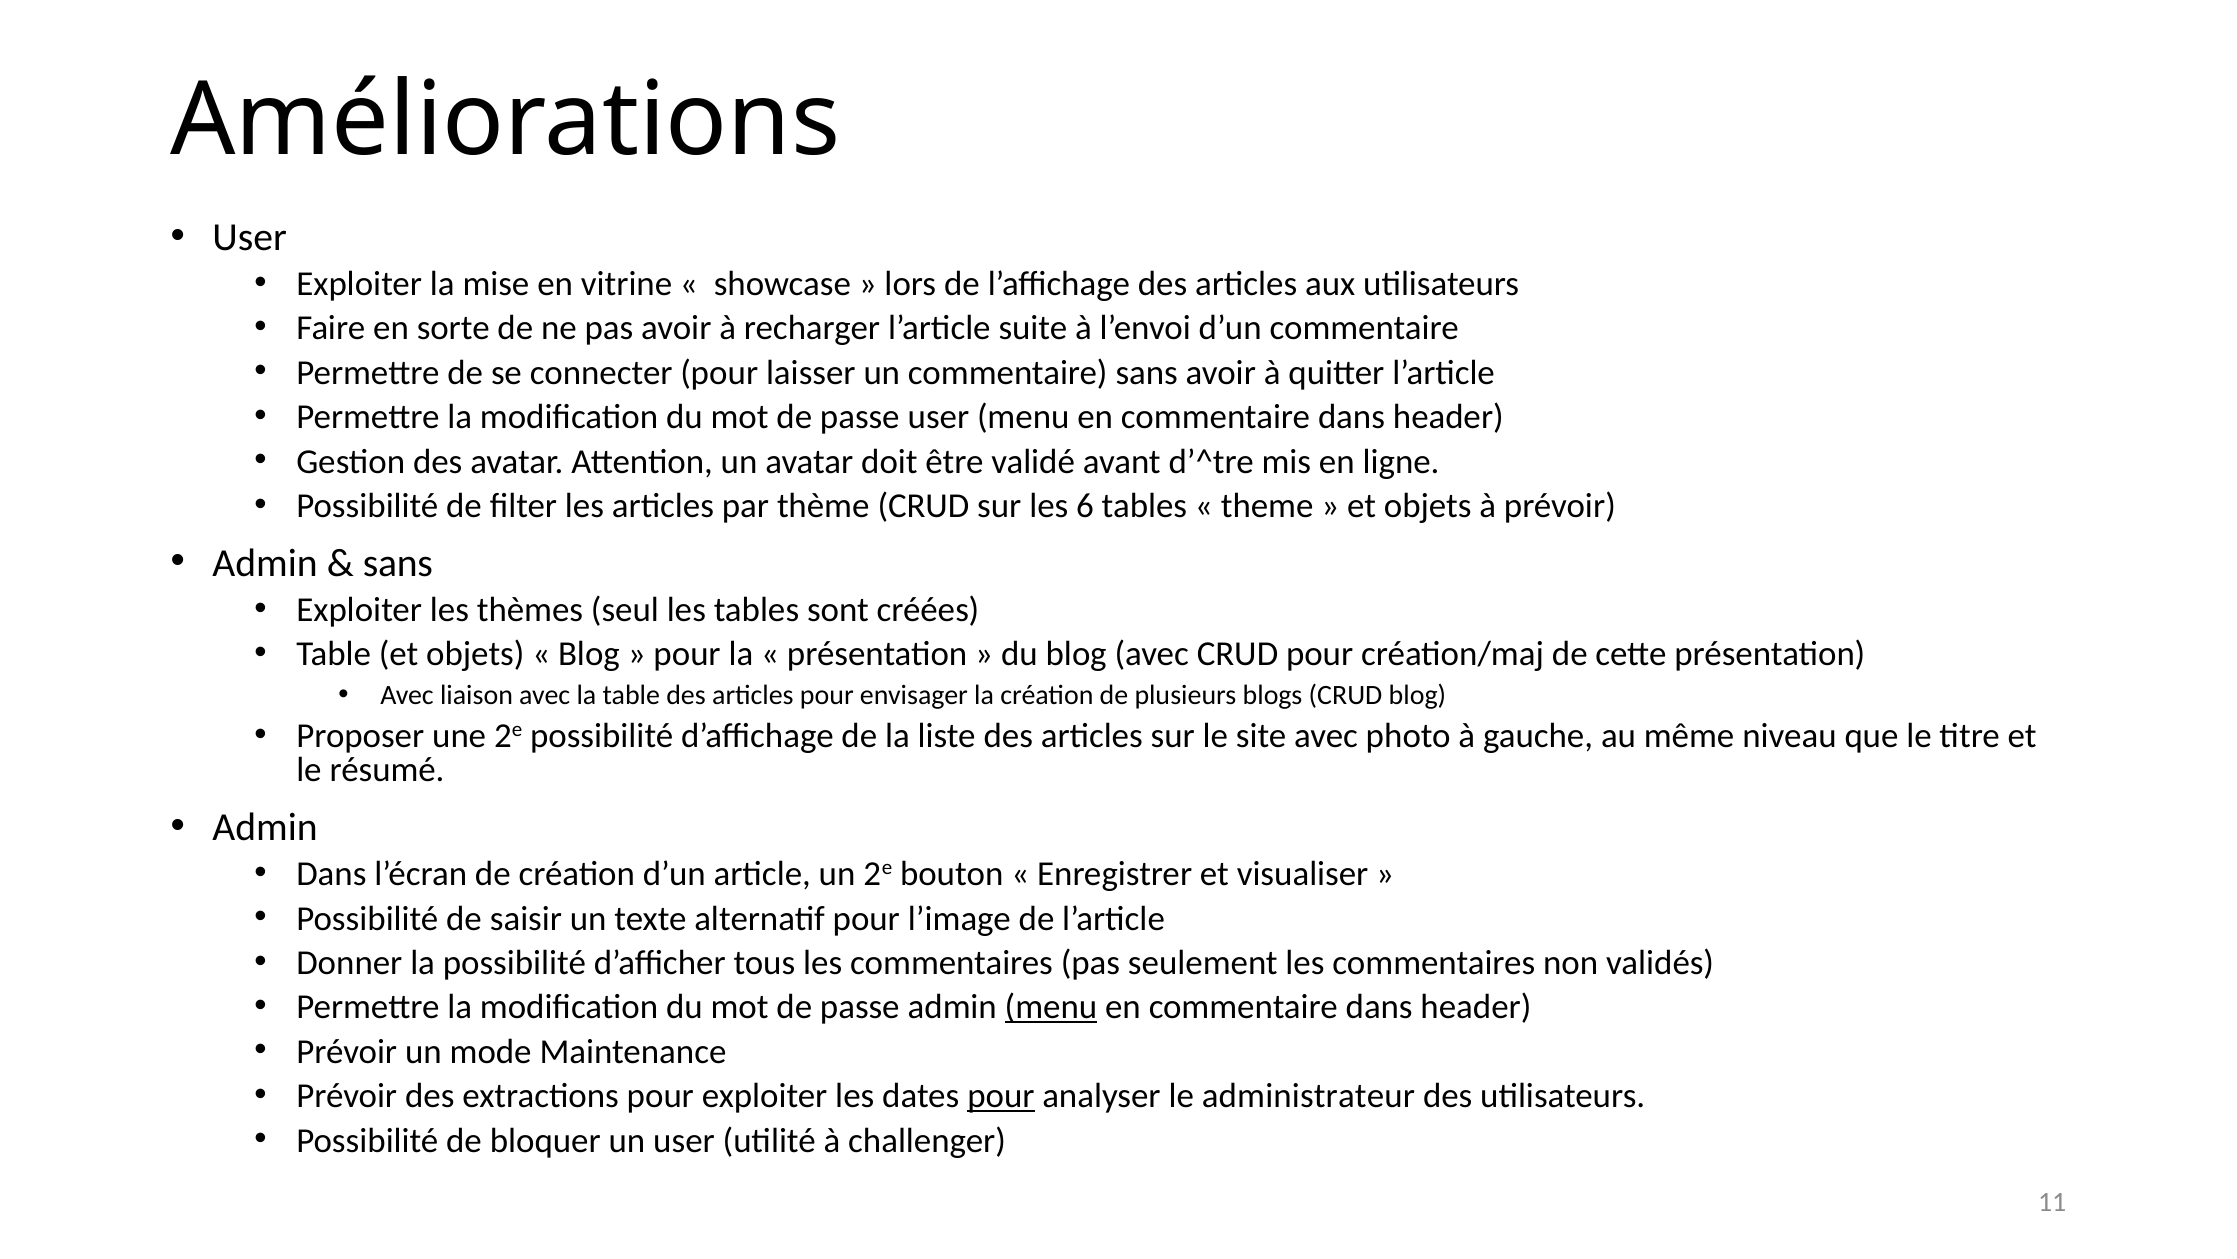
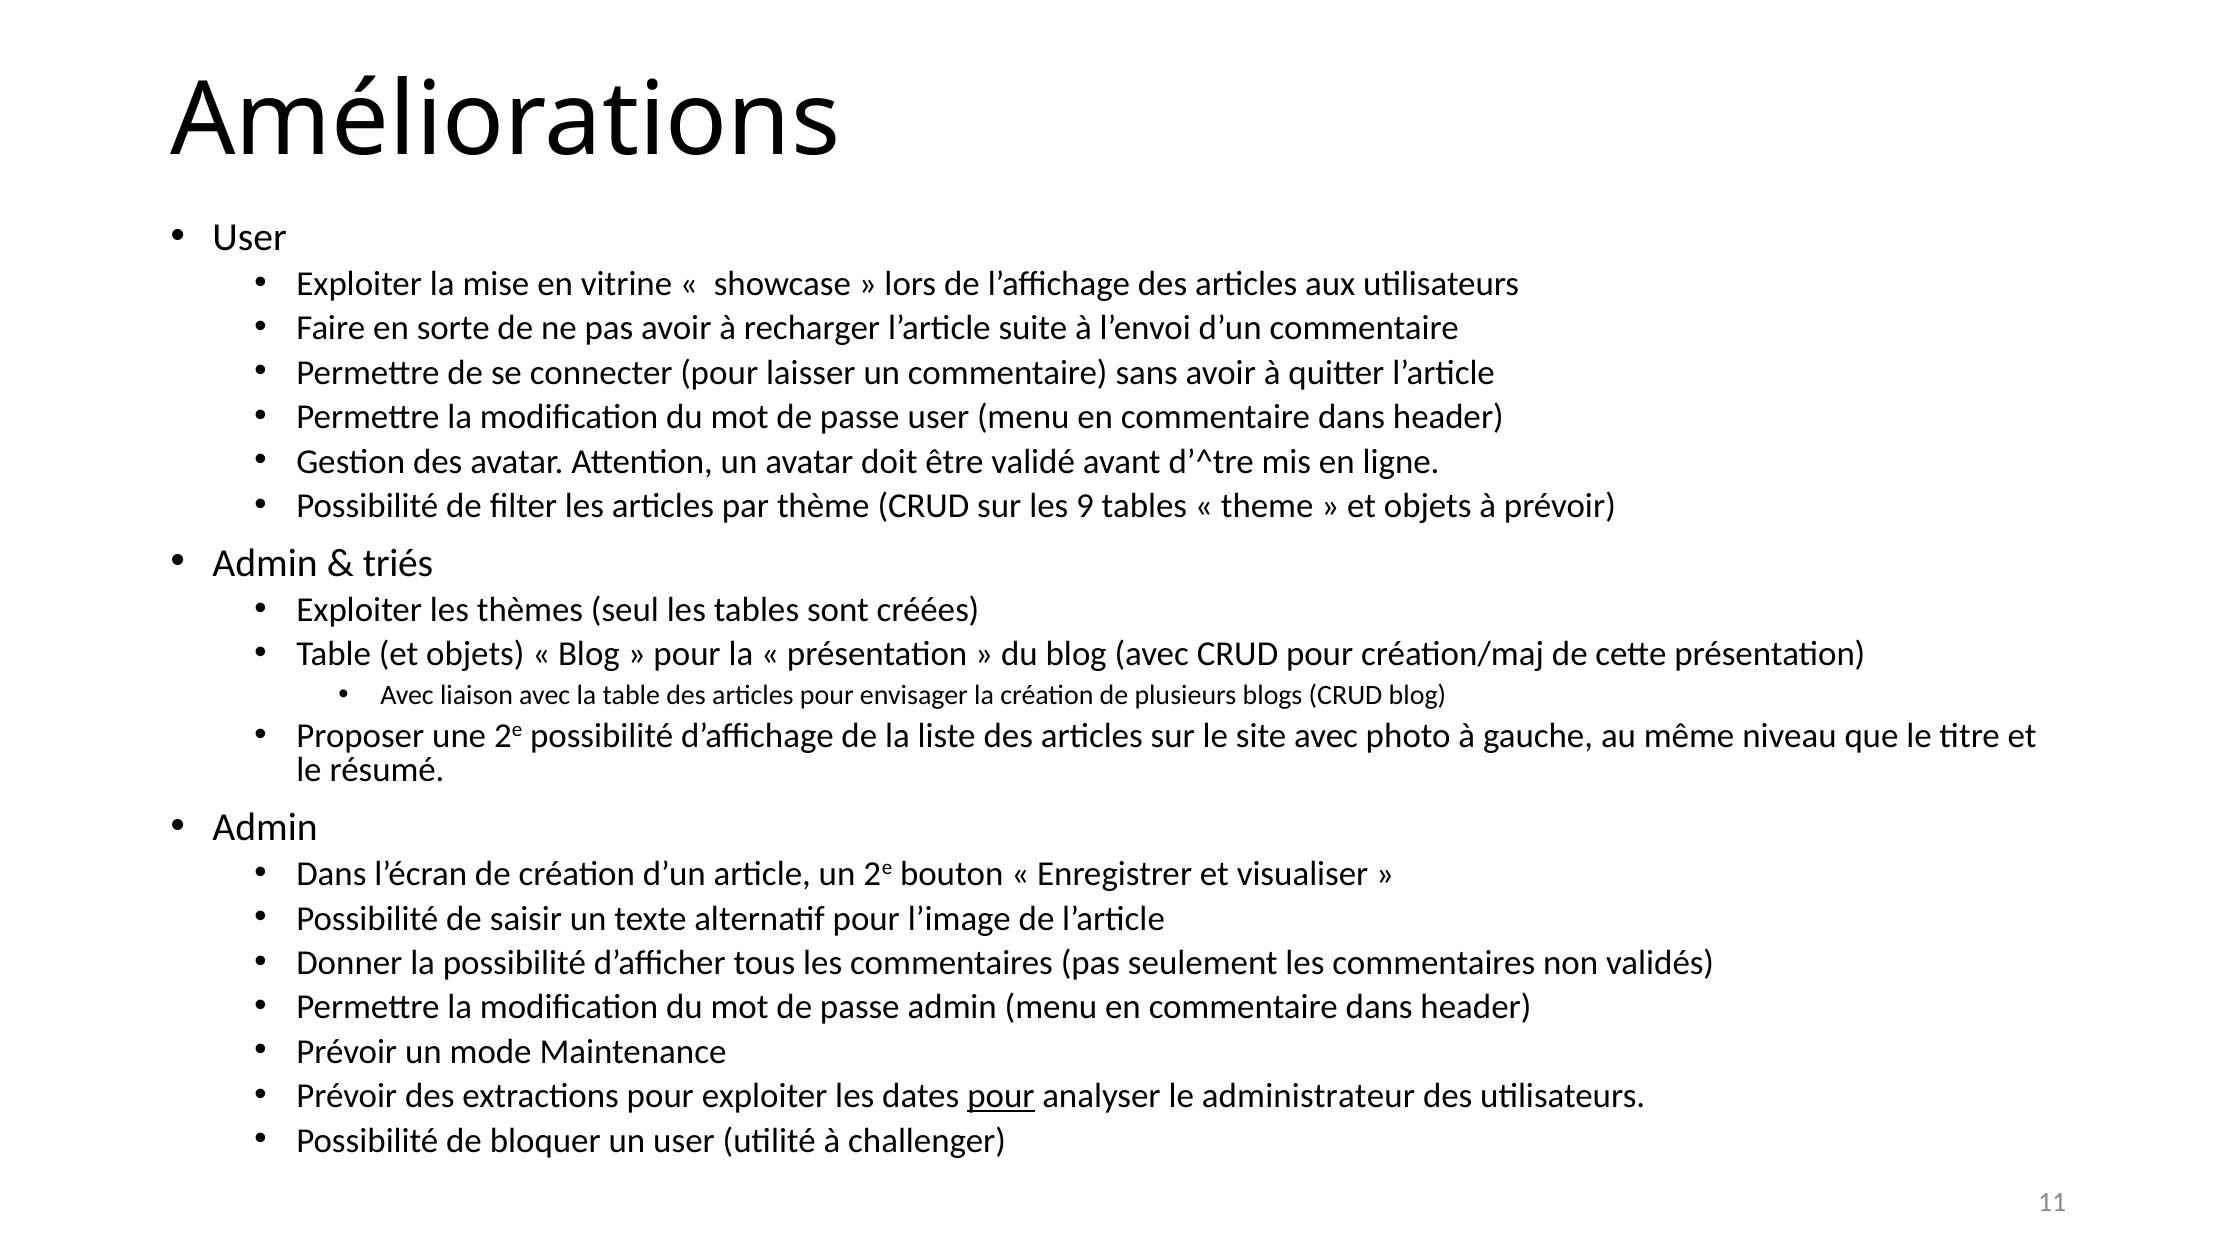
6: 6 -> 9
sans at (398, 563): sans -> triés
menu at (1051, 1007) underline: present -> none
